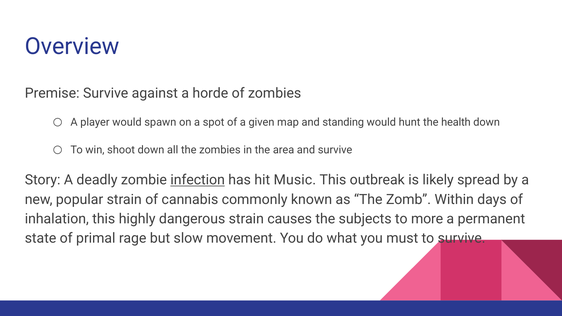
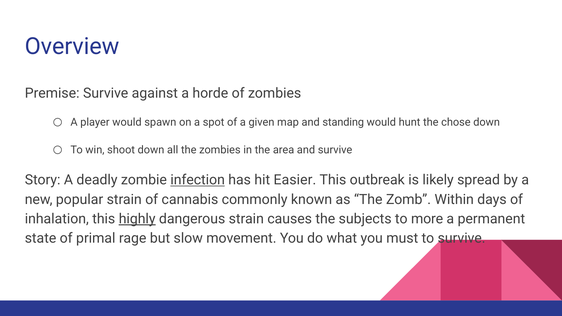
health: health -> chose
Music: Music -> Easier
highly underline: none -> present
